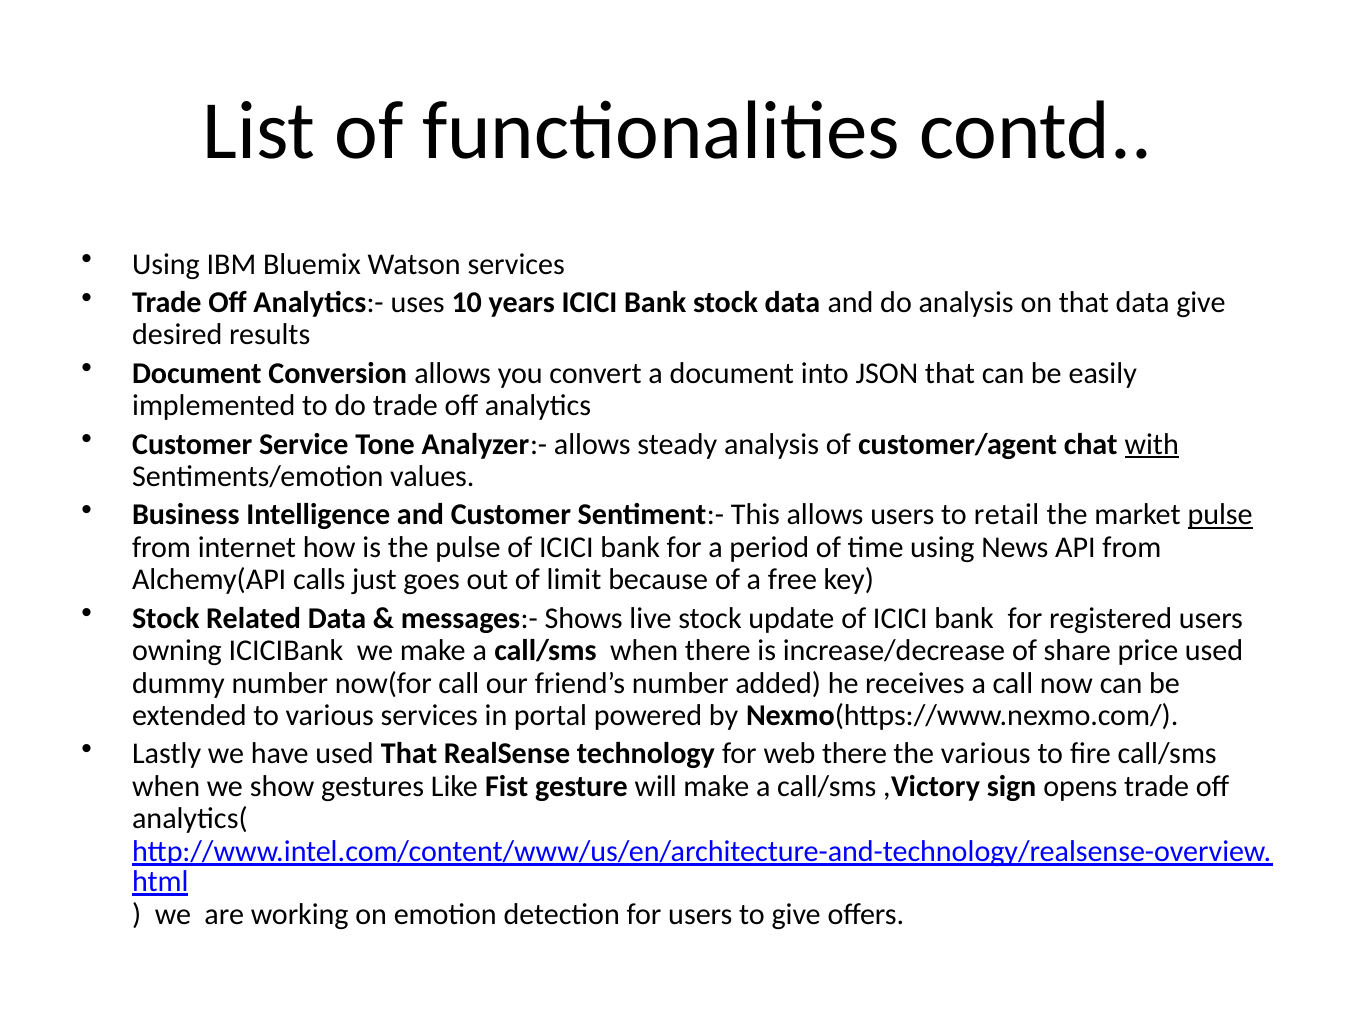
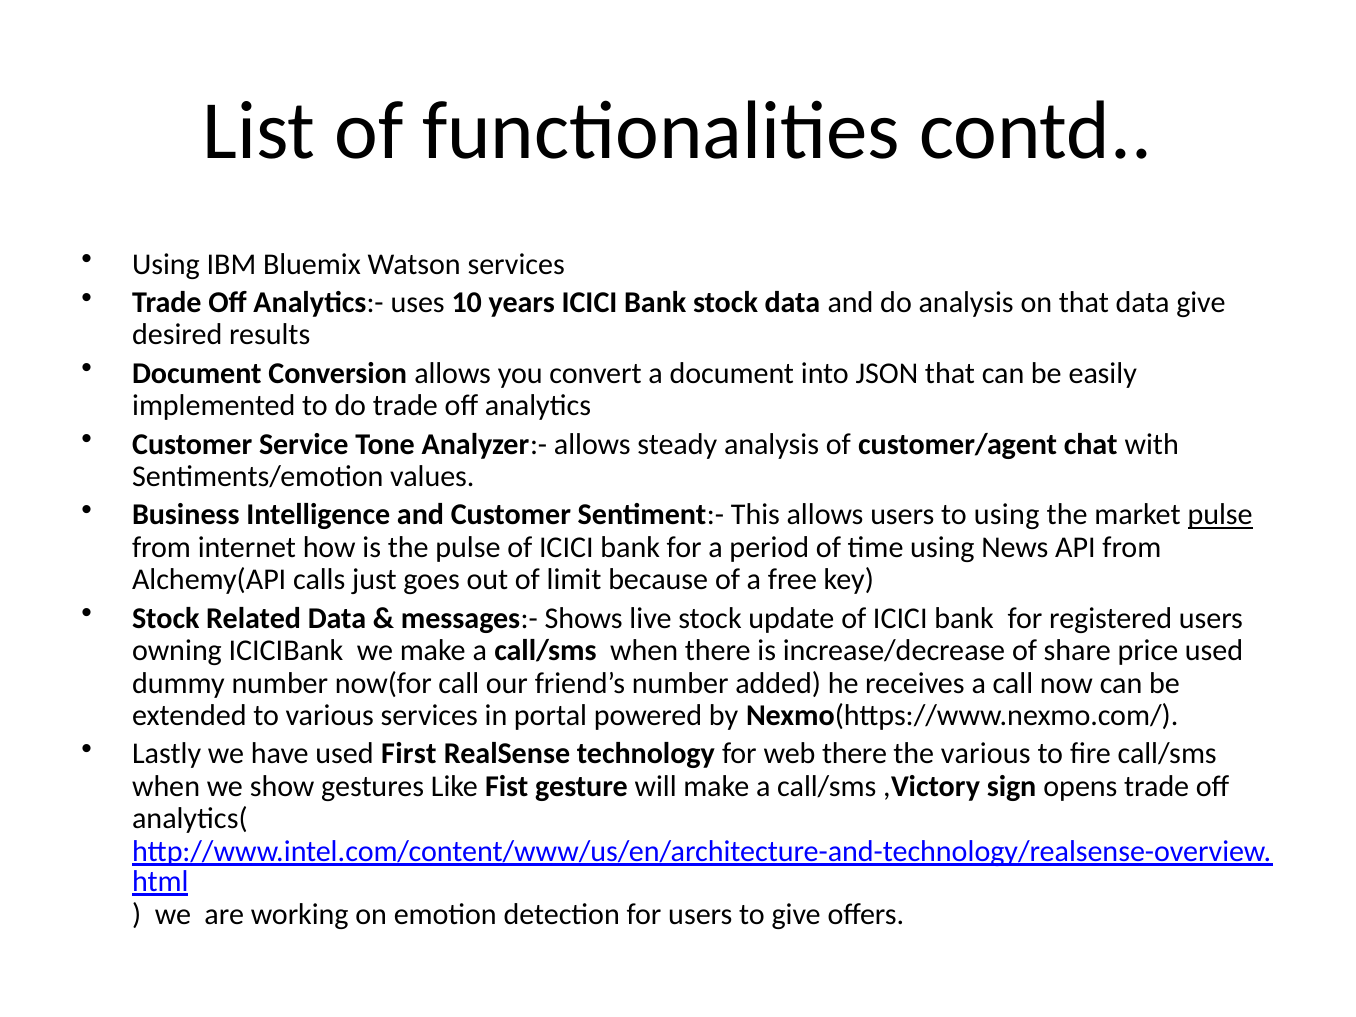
with underline: present -> none
to retail: retail -> using
used That: That -> First
